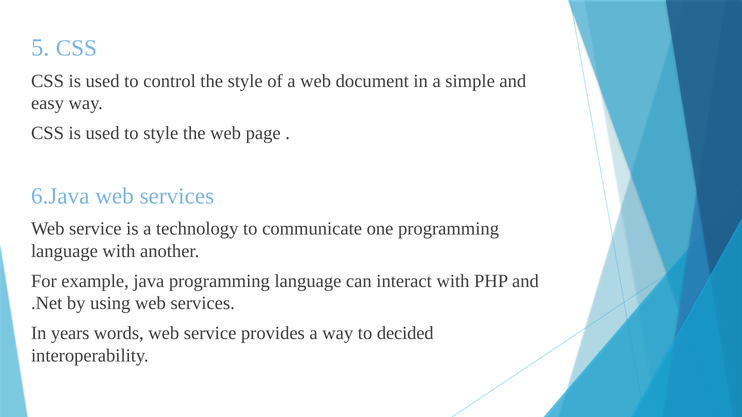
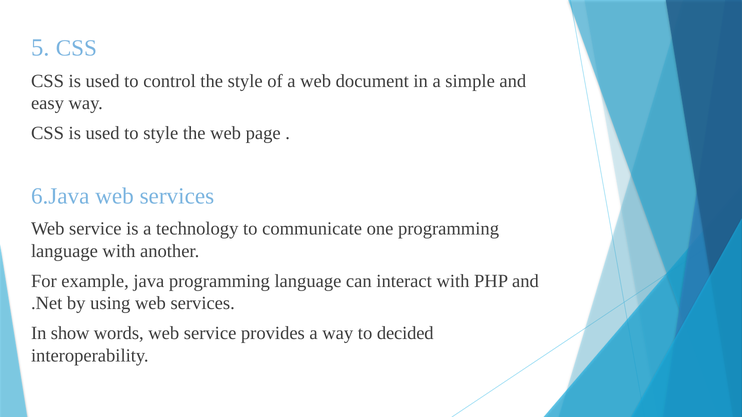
years: years -> show
